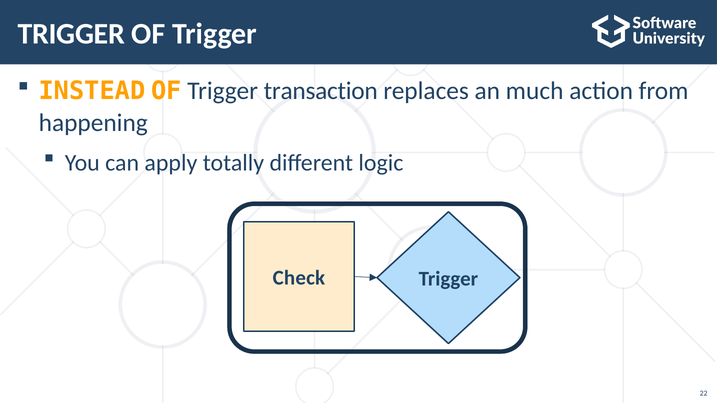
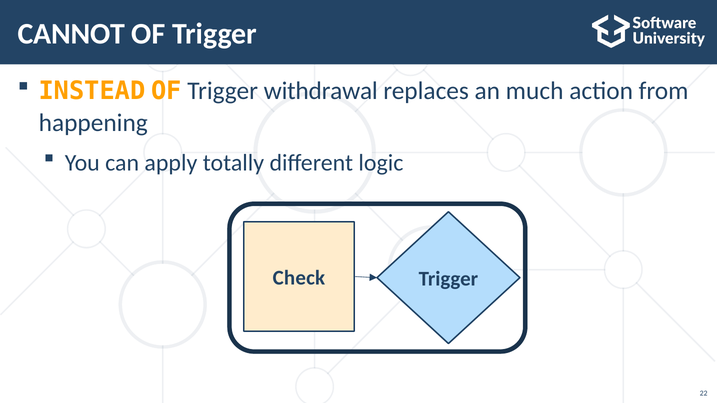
TRIGGER at (71, 34): TRIGGER -> CANNOT
transaction: transaction -> withdrawal
